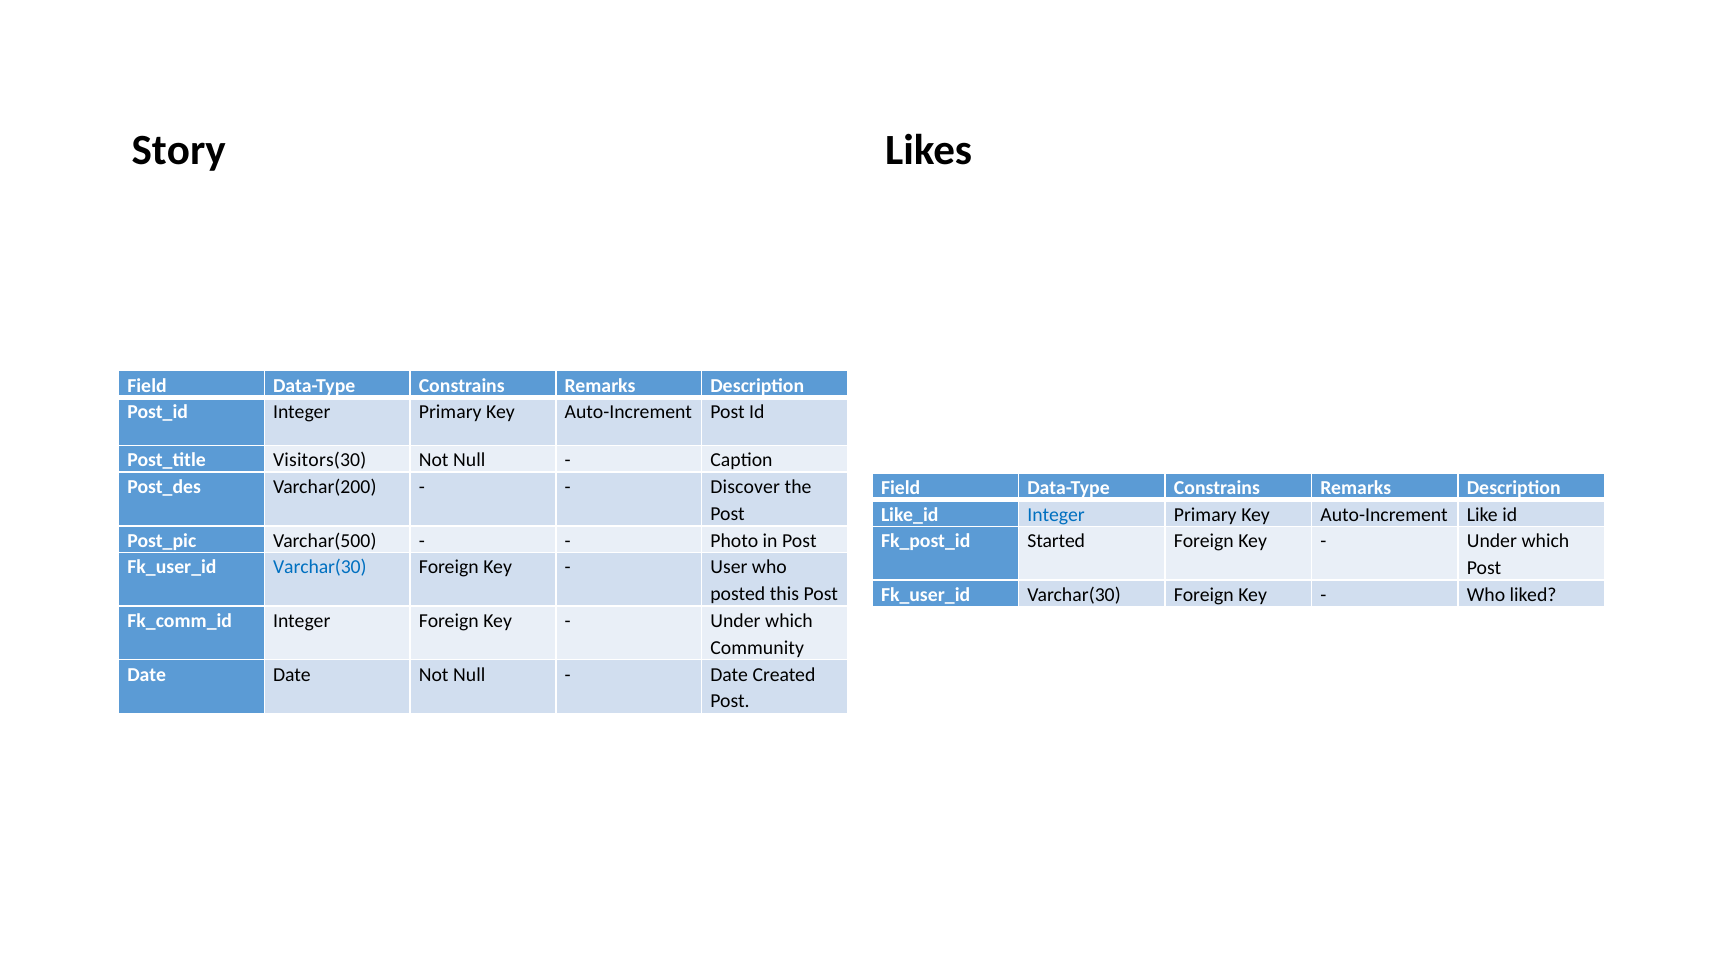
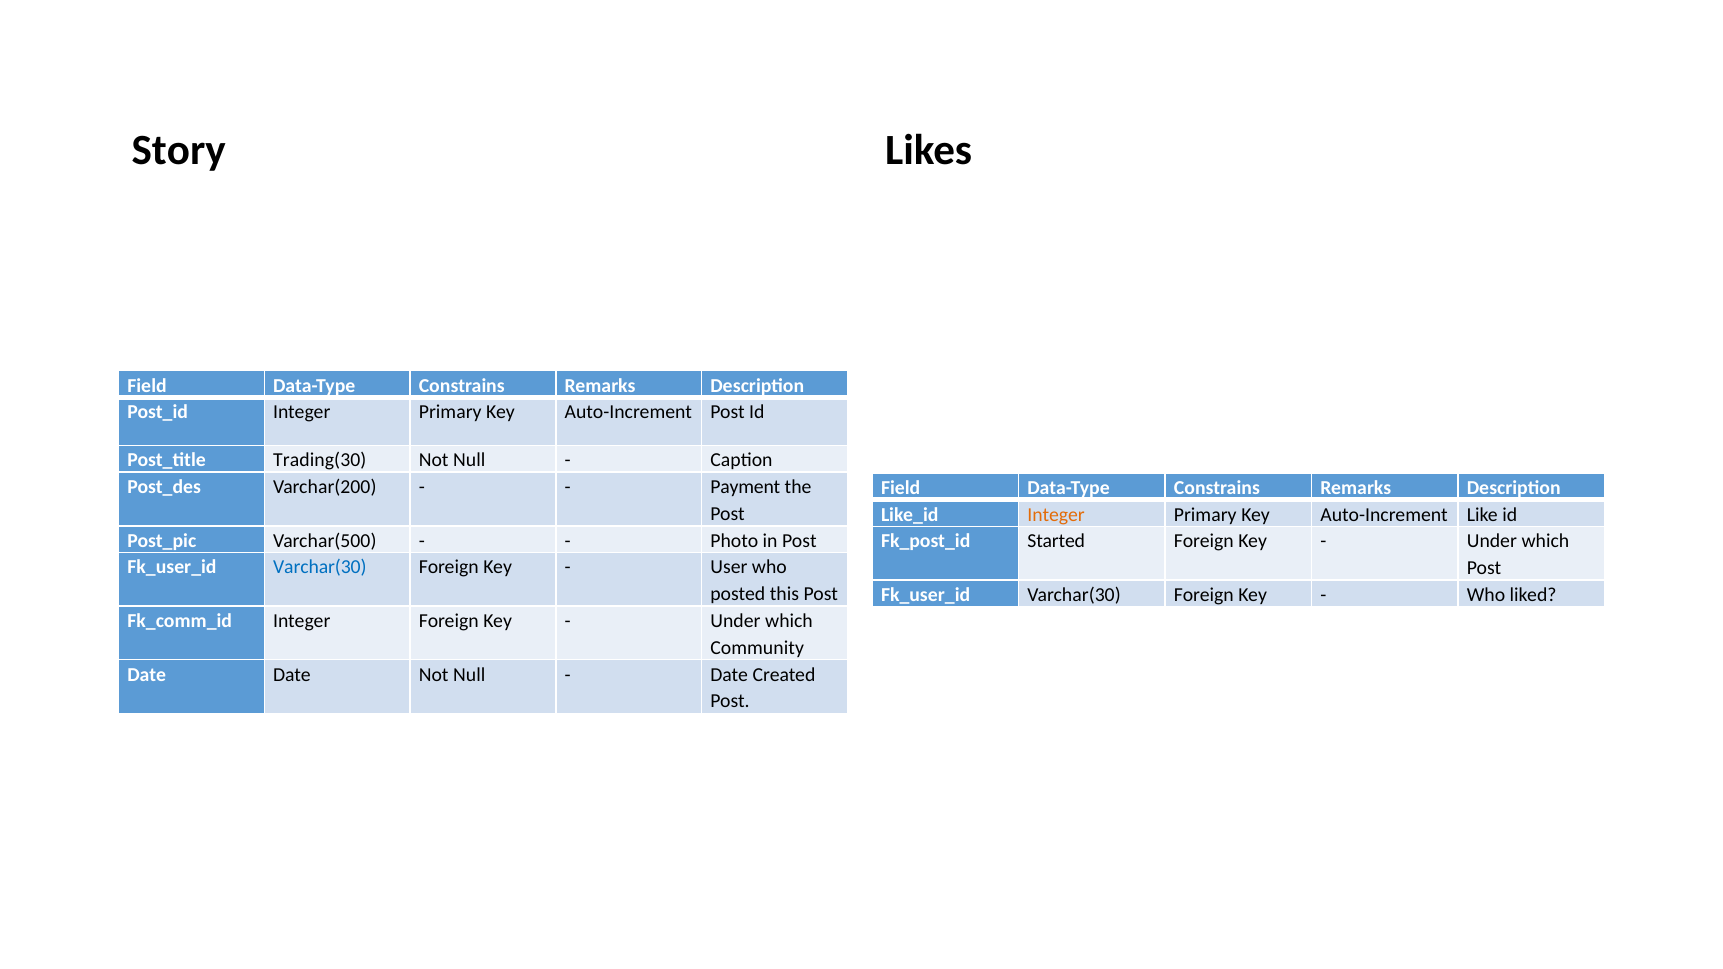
Visitors(30: Visitors(30 -> Trading(30
Discover: Discover -> Payment
Integer at (1056, 515) colour: blue -> orange
